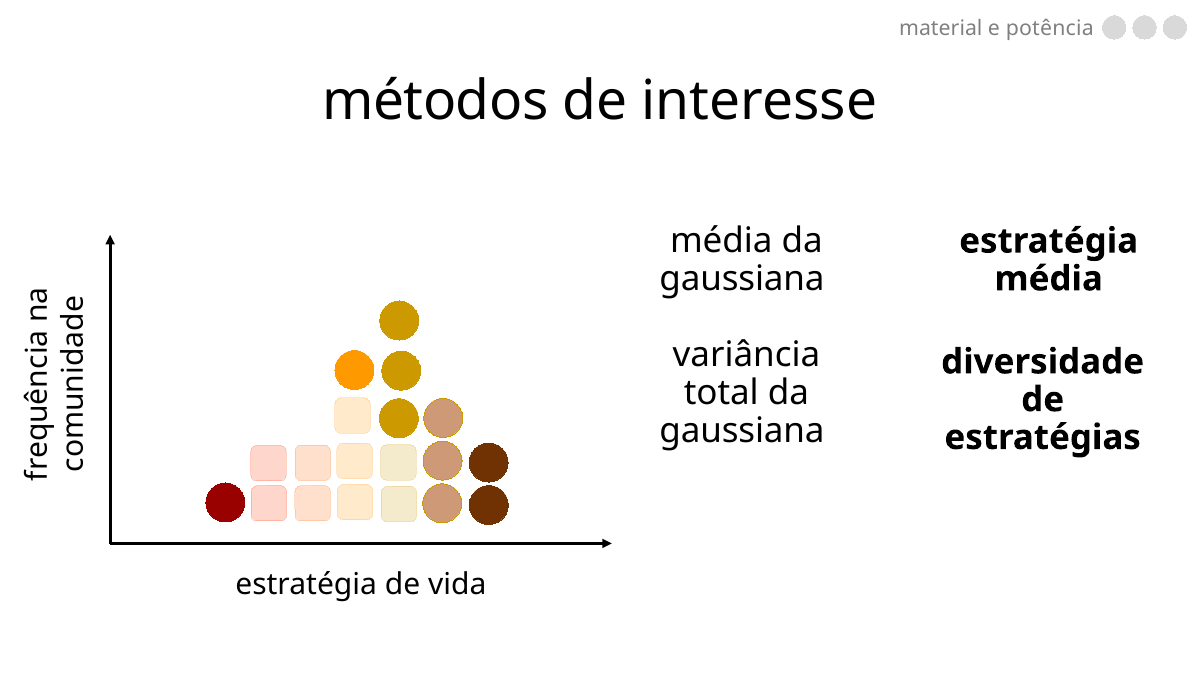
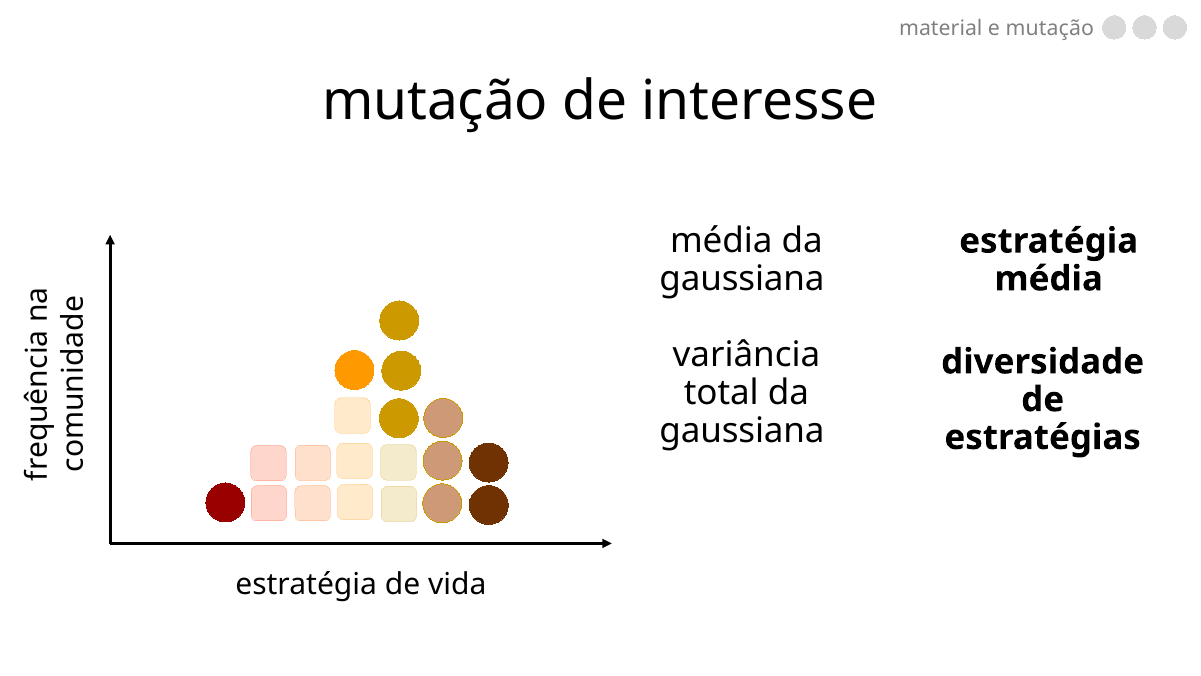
e potência: potência -> mutação
métodos at (435, 101): métodos -> mutação
